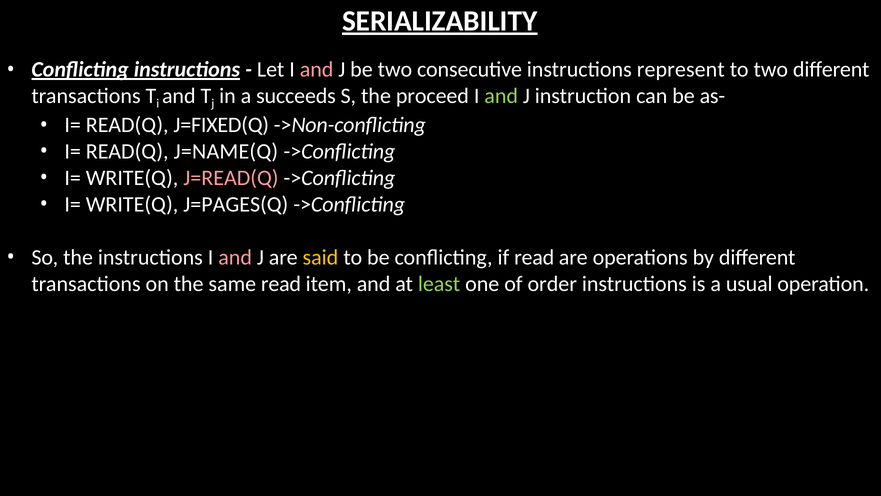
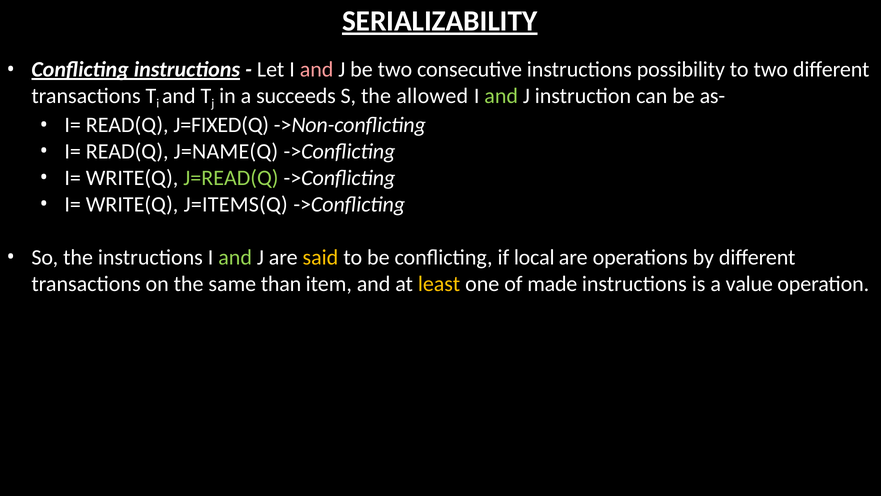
represent: represent -> possibility
proceed: proceed -> allowed
J=READ(Q colour: pink -> light green
J=PAGES(Q: J=PAGES(Q -> J=ITEMS(Q
and at (235, 257) colour: pink -> light green
if read: read -> local
same read: read -> than
least colour: light green -> yellow
order: order -> made
usual: usual -> value
